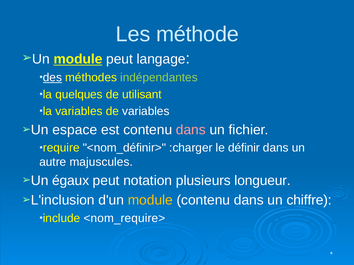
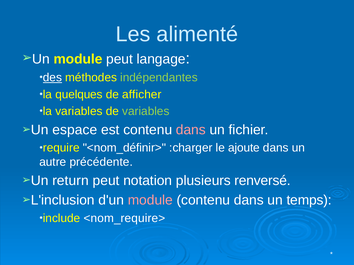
méthode: méthode -> alimenté
module at (78, 59) underline: present -> none
utilisant: utilisant -> afficher
variables at (146, 112) colour: white -> light green
définir: définir -> ajoute
majuscules: majuscules -> précédente
égaux: égaux -> return
longueur: longueur -> renversé
module at (150, 201) colour: yellow -> pink
chiffre: chiffre -> temps
